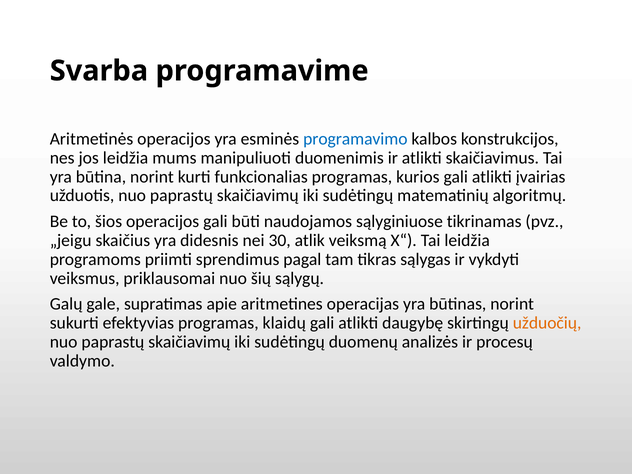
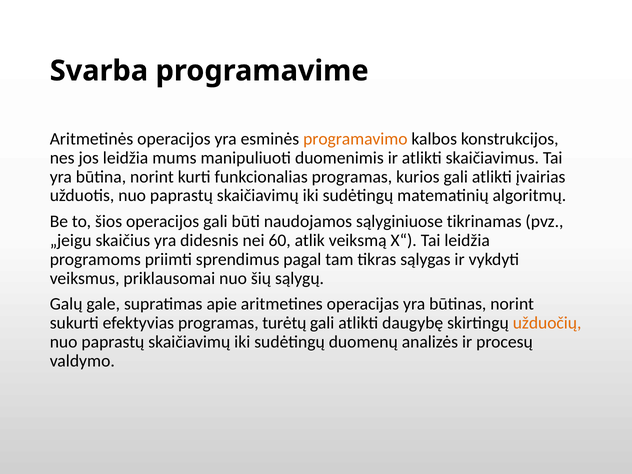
programavimo colour: blue -> orange
30: 30 -> 60
klaidų: klaidų -> turėtų
